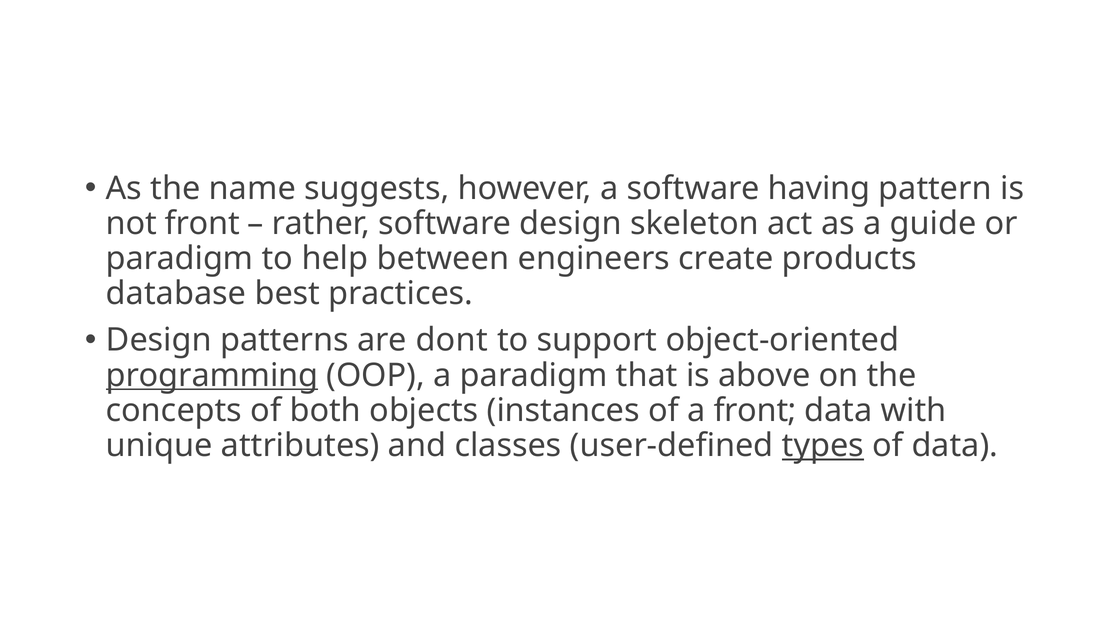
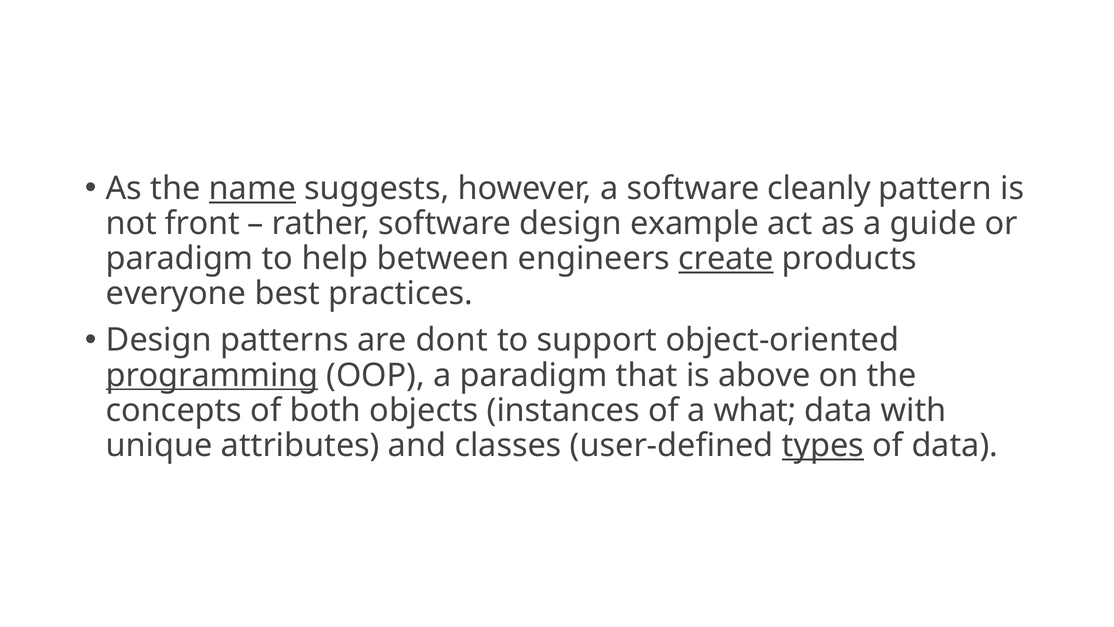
name underline: none -> present
having: having -> cleanly
skeleton: skeleton -> example
create underline: none -> present
database: database -> everyone
a front: front -> what
